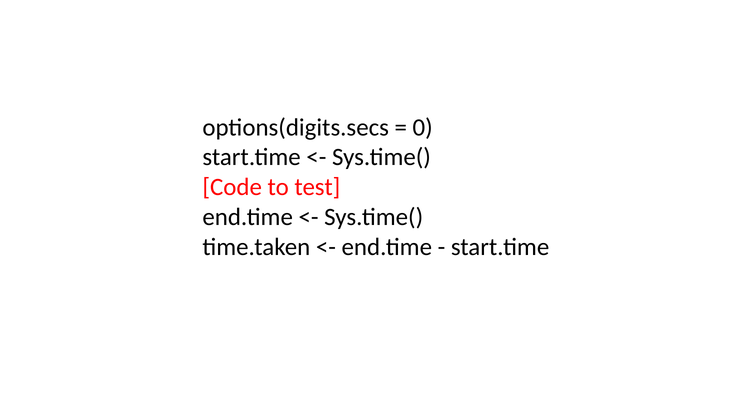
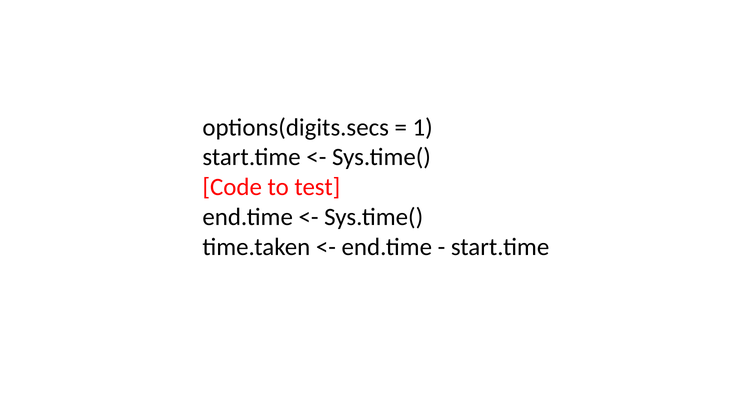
0: 0 -> 1
